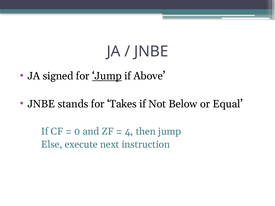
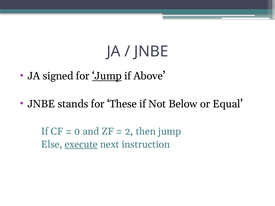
Takes: Takes -> These
4: 4 -> 2
execute underline: none -> present
